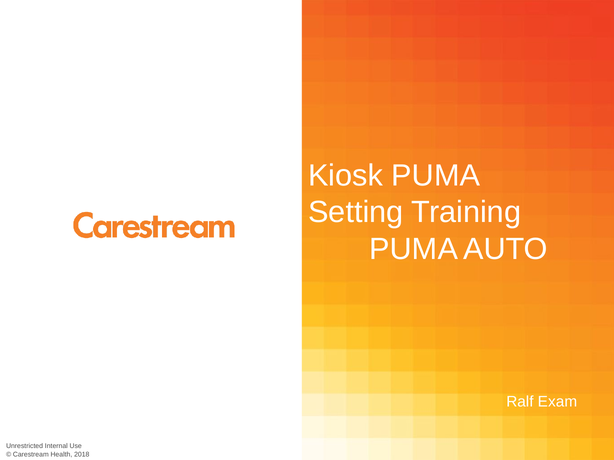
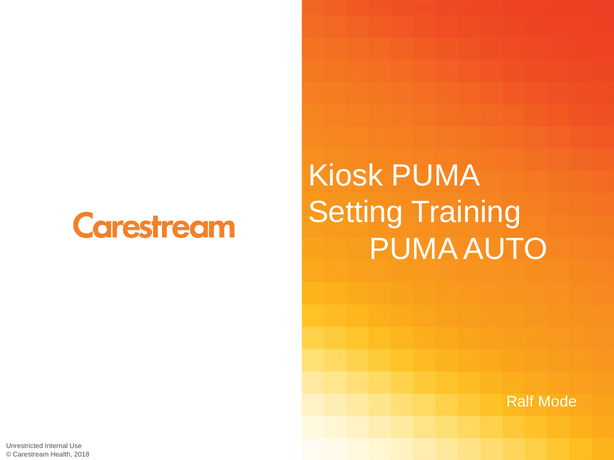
Exam: Exam -> Mode
